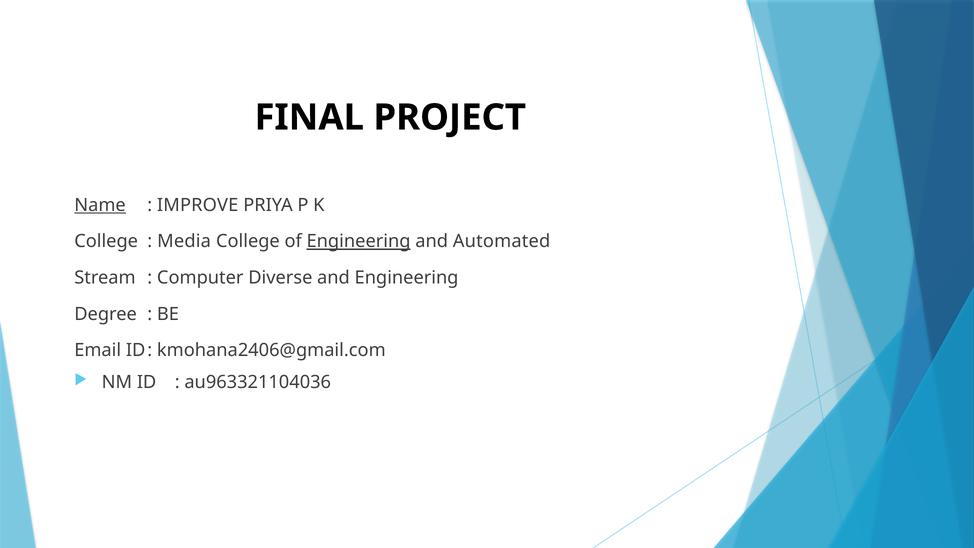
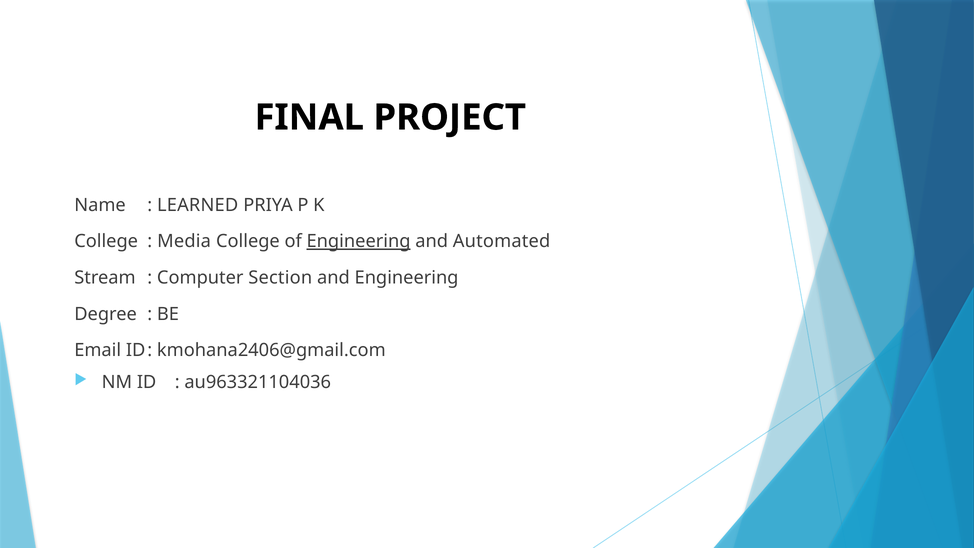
Name underline: present -> none
IMPROVE: IMPROVE -> LEARNED
Diverse: Diverse -> Section
